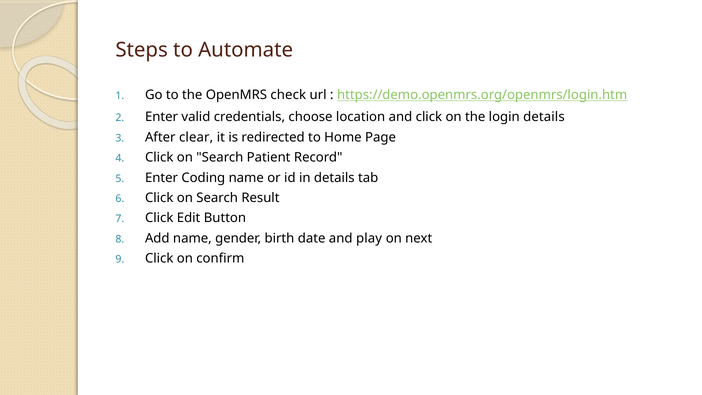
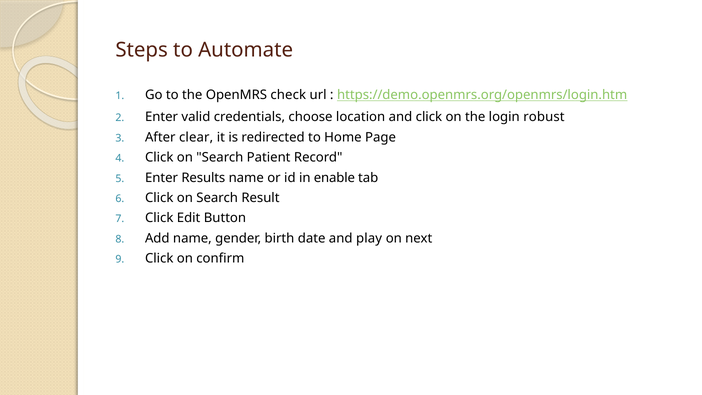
login details: details -> robust
Coding: Coding -> Results
in details: details -> enable
